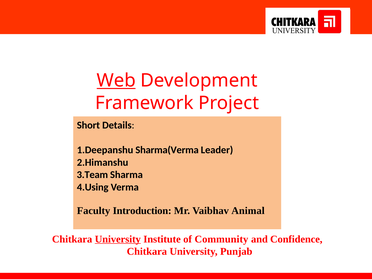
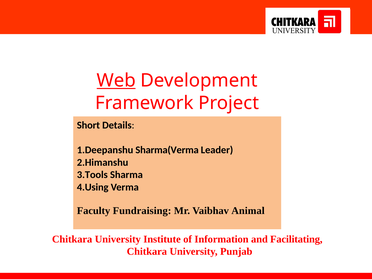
3.Team: 3.Team -> 3.Tools
Introduction: Introduction -> Fundraising
University at (118, 239) underline: present -> none
Community: Community -> Information
Confidence: Confidence -> Facilitating
